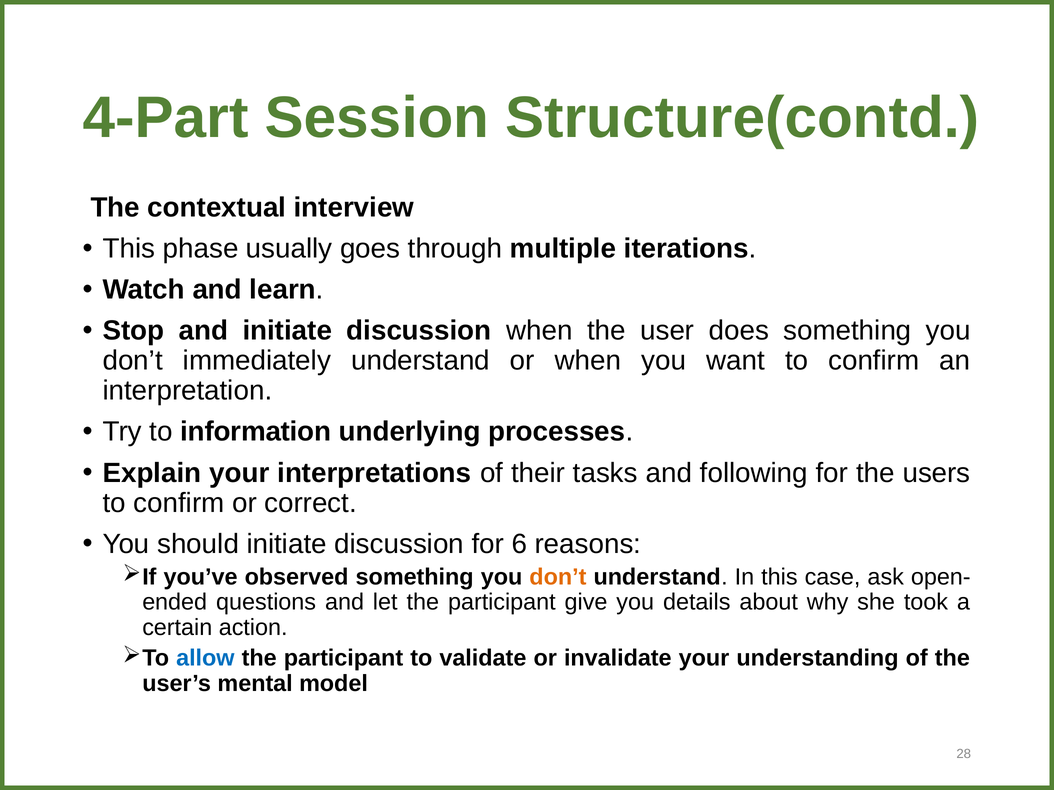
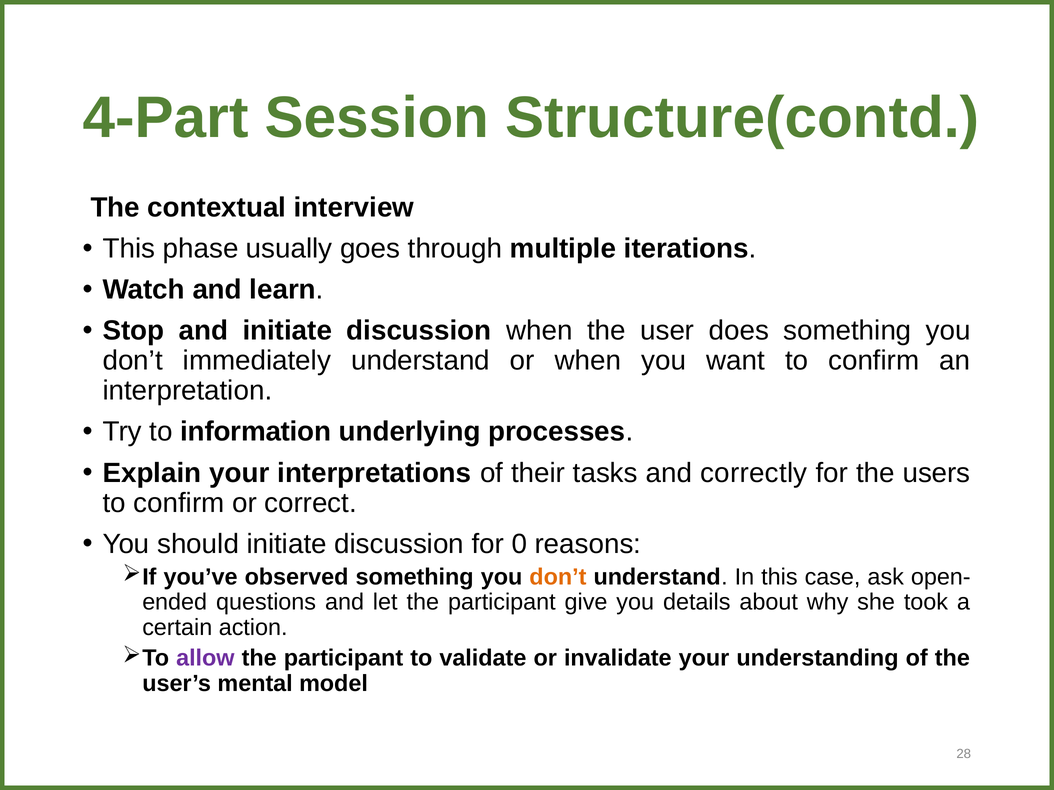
following: following -> correctly
6: 6 -> 0
allow colour: blue -> purple
